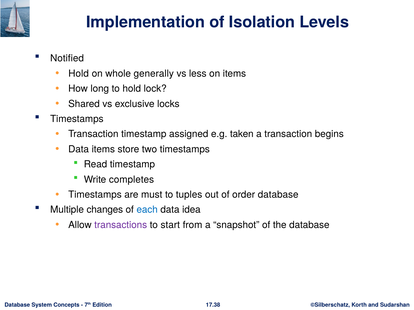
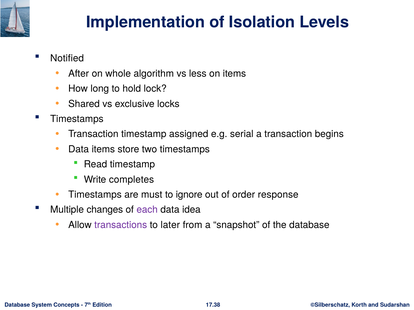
Hold at (79, 74): Hold -> After
generally: generally -> algorithm
taken: taken -> serial
tuples: tuples -> ignore
order database: database -> response
each colour: blue -> purple
start: start -> later
